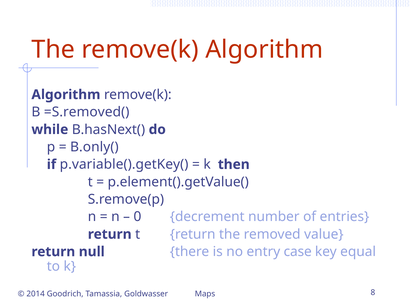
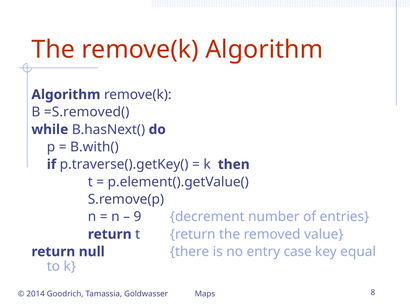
B.only(: B.only( -> B.with(
p.variable().getKey(: p.variable().getKey( -> p.traverse().getKey(
0: 0 -> 9
